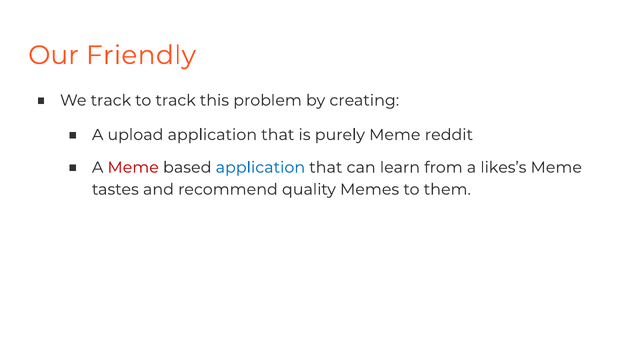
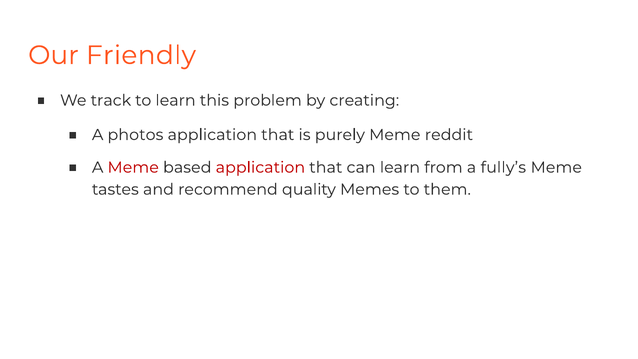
to track: track -> learn
upload: upload -> photos
application at (260, 167) colour: blue -> red
likes’s: likes’s -> fully’s
